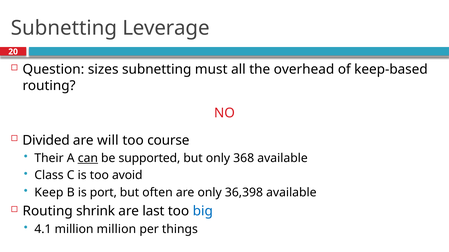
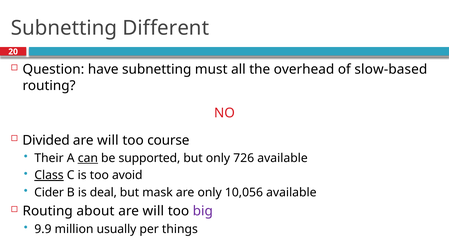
Leverage: Leverage -> Different
sizes: sizes -> have
keep-based: keep-based -> slow-based
368: 368 -> 726
Class underline: none -> present
Keep: Keep -> Cider
port: port -> deal
often: often -> mask
36,398: 36,398 -> 10,056
shrink: shrink -> about
last at (153, 212): last -> will
big colour: blue -> purple
4.1: 4.1 -> 9.9
million million: million -> usually
